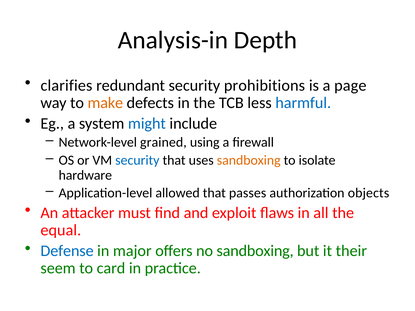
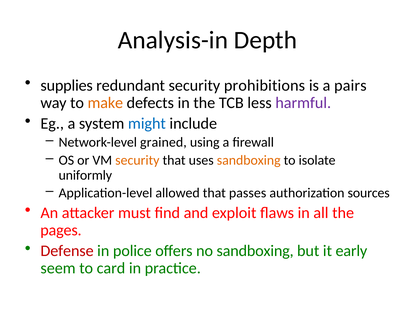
clarifies: clarifies -> supplies
page: page -> pairs
harmful colour: blue -> purple
security at (137, 160) colour: blue -> orange
hardware: hardware -> uniformly
objects: objects -> sources
equal: equal -> pages
Defense colour: blue -> red
major: major -> police
their: their -> early
